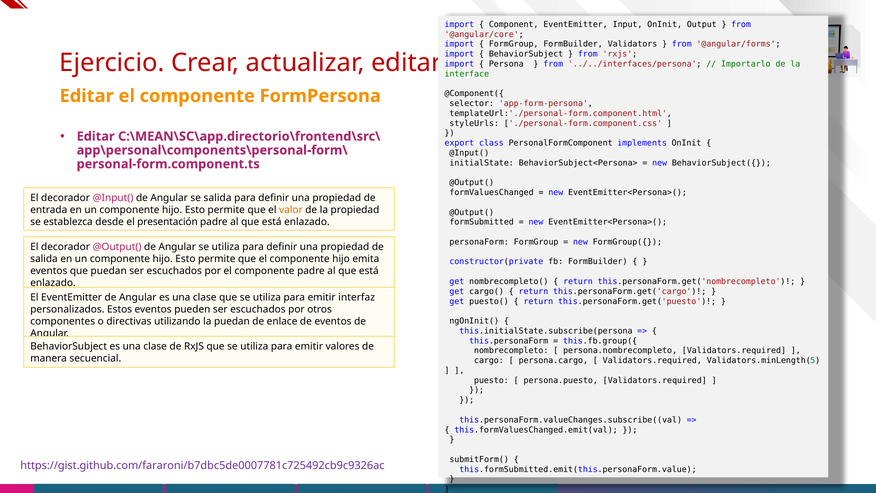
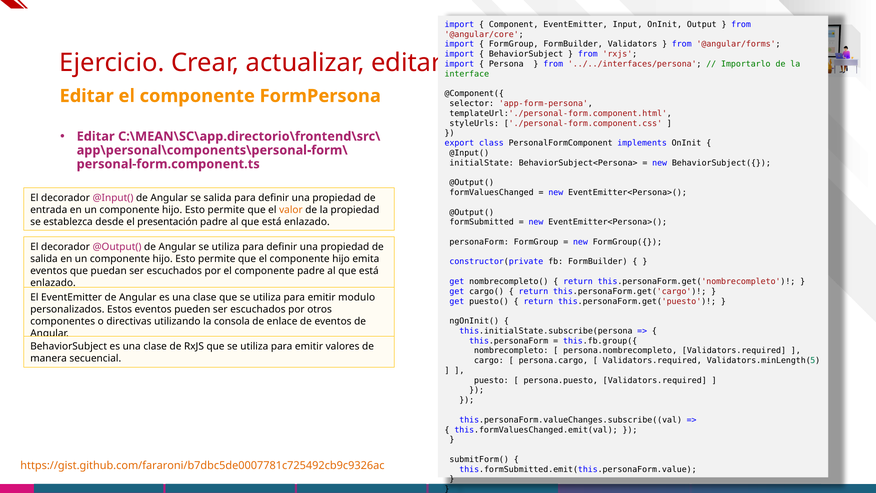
interfaz: interfaz -> modulo
la puedan: puedan -> consola
https://gist.github.com/fararoni/b7dbc5de0007781c725492cb9c9326ac colour: purple -> orange
